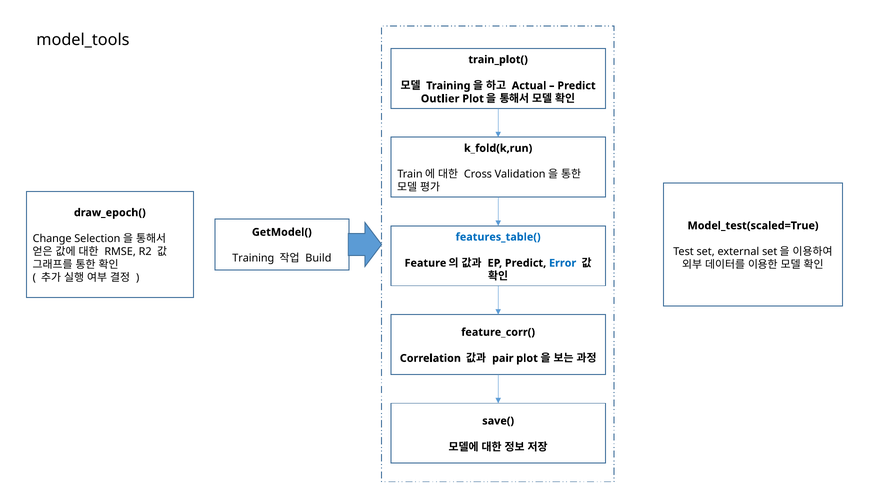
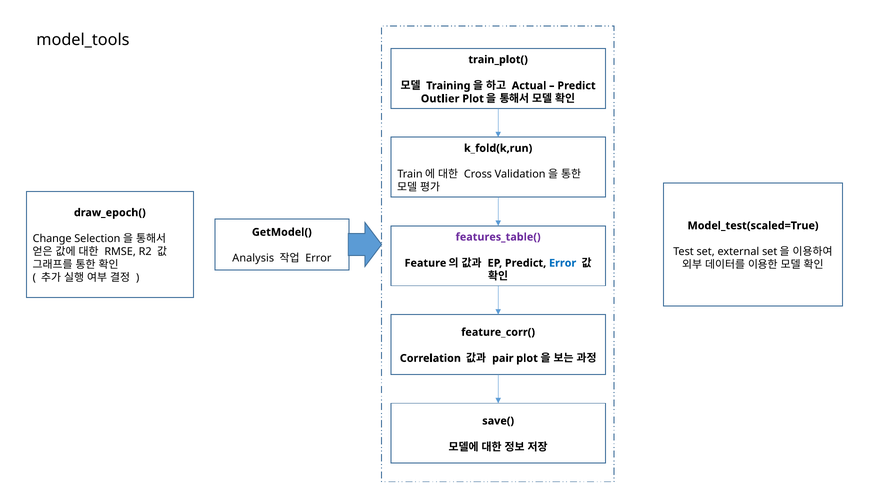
features_table( colour: blue -> purple
Training at (253, 258): Training -> Analysis
Build at (318, 258): Build -> Error
